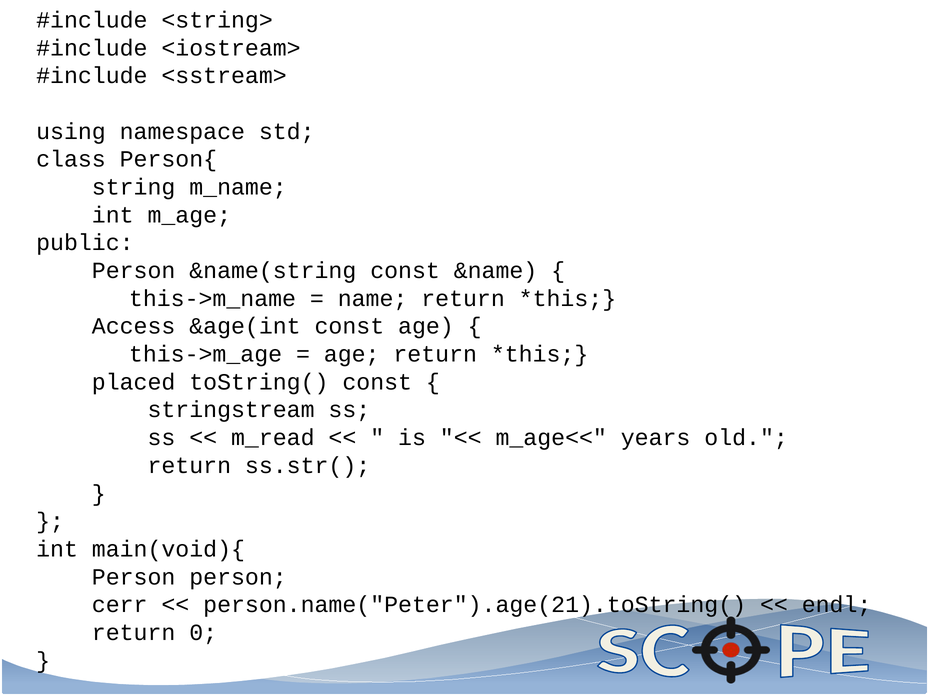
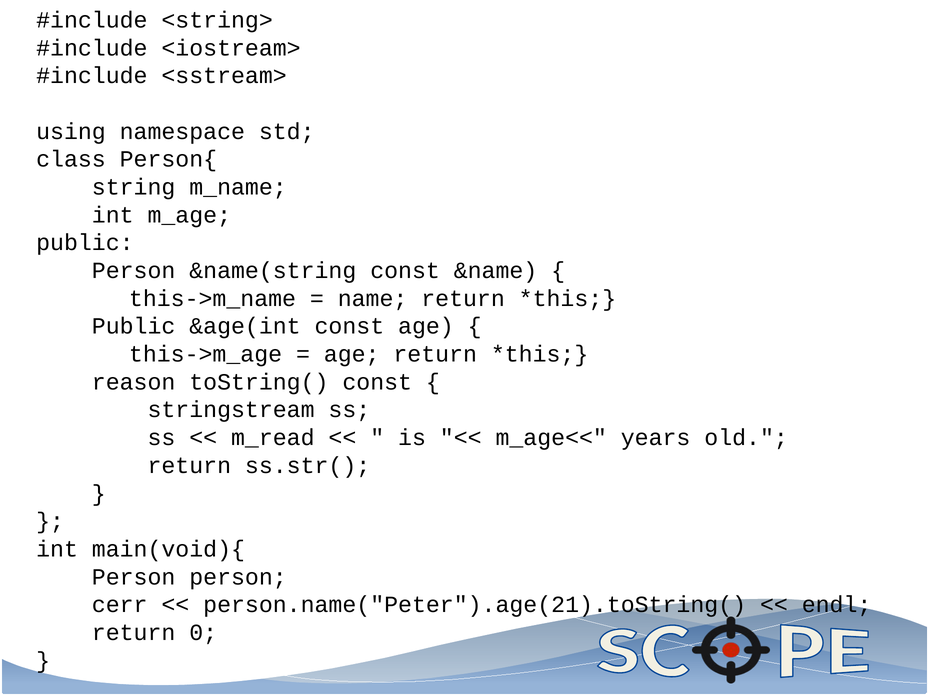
Access at (134, 326): Access -> Public
placed: placed -> reason
